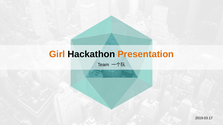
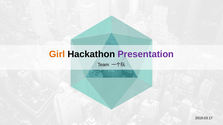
Presentation colour: orange -> purple
